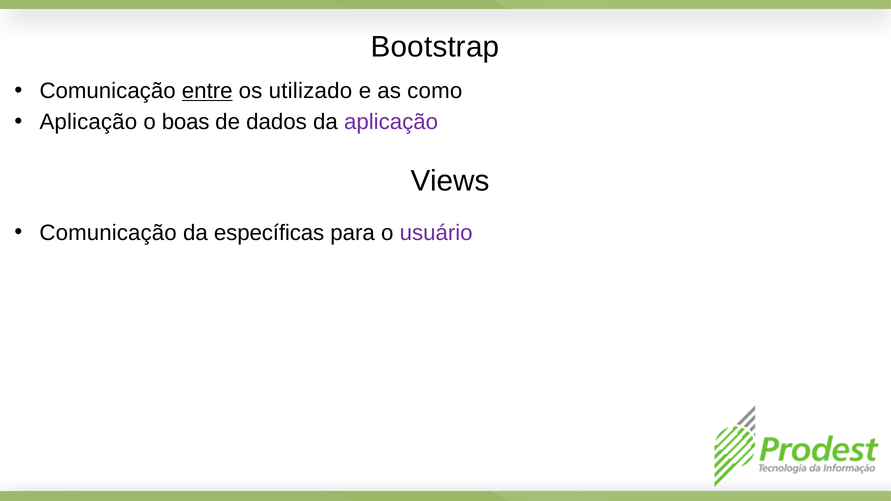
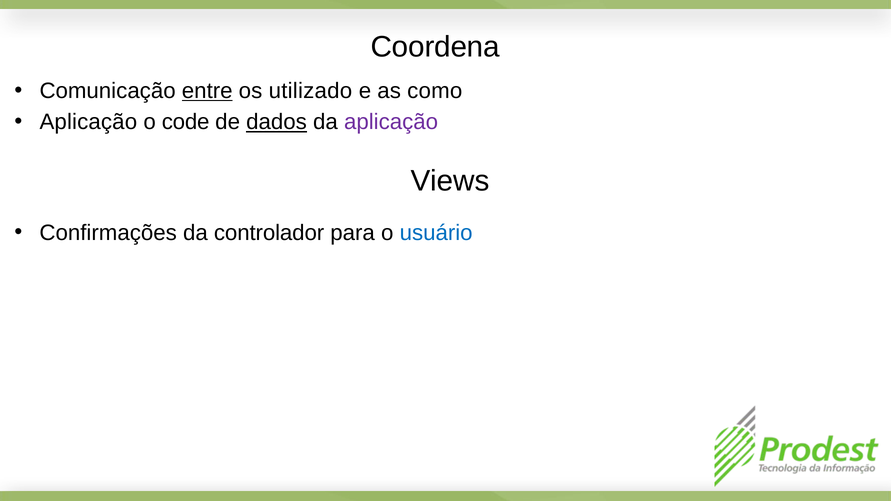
Bootstrap: Bootstrap -> Coordena
boas: boas -> code
dados underline: none -> present
Comunicação at (108, 233): Comunicação -> Confirmações
específicas: específicas -> controlador
usuário colour: purple -> blue
